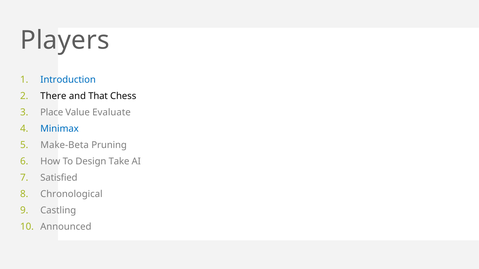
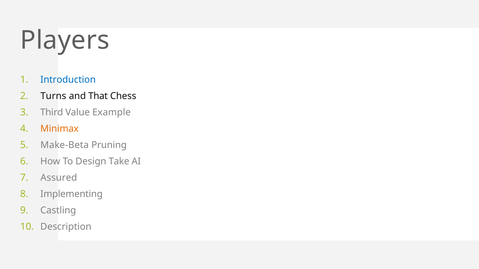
There: There -> Turns
Place: Place -> Third
Evaluate: Evaluate -> Example
Minimax colour: blue -> orange
Satisfied: Satisfied -> Assured
Chronological: Chronological -> Implementing
Announced: Announced -> Description
